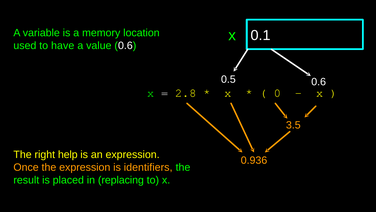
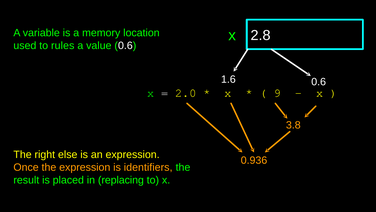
0.1: 0.1 -> 2.8
have: have -> rules
0.5: 0.5 -> 1.6
2.8: 2.8 -> 2.0
0: 0 -> 9
3.5: 3.5 -> 3.8
help: help -> else
